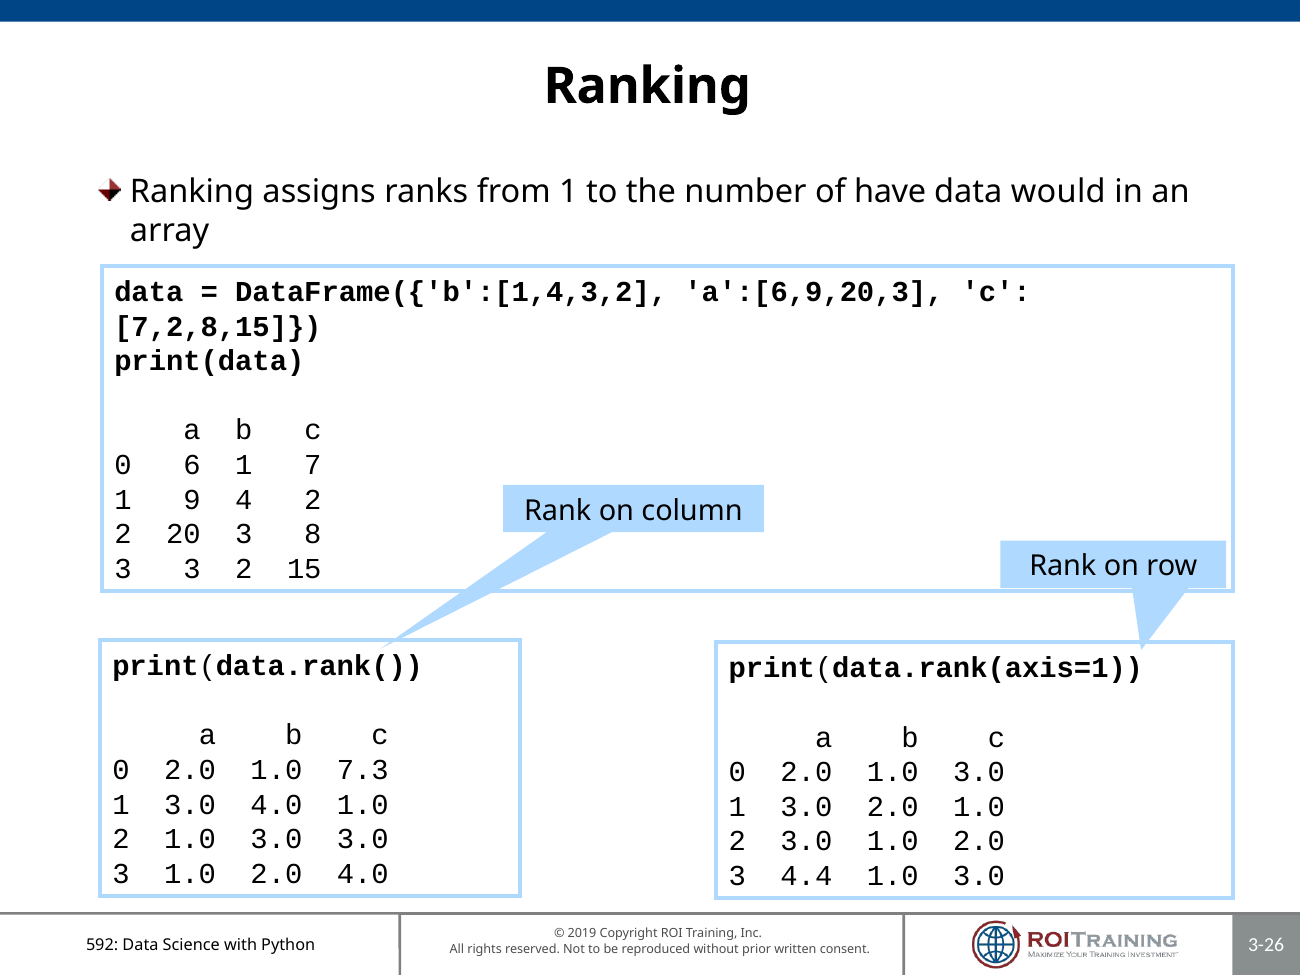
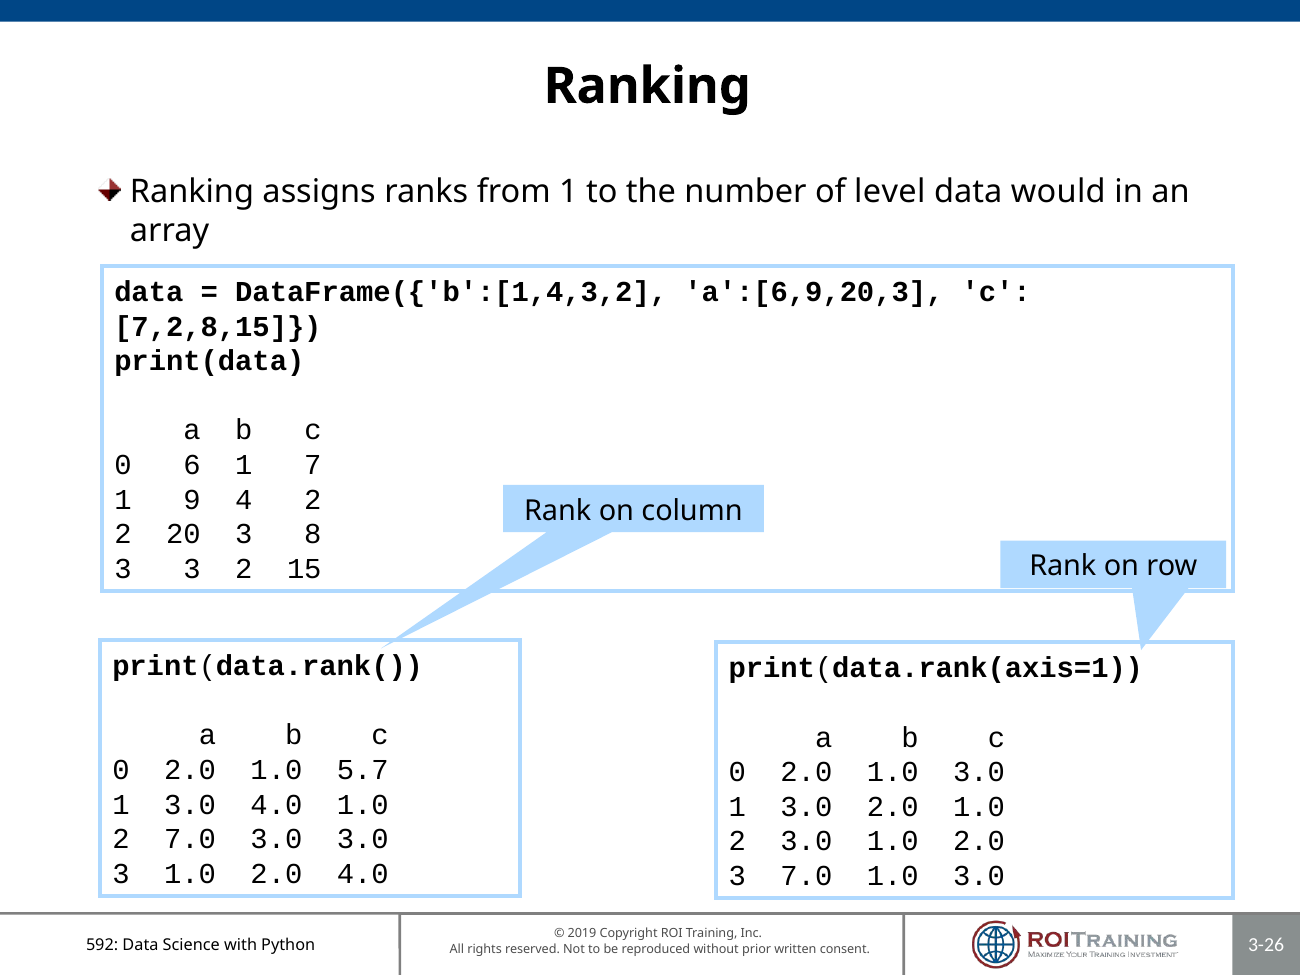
have: have -> level
7.3: 7.3 -> 5.7
2 1.0: 1.0 -> 7.0
3 4.4: 4.4 -> 7.0
